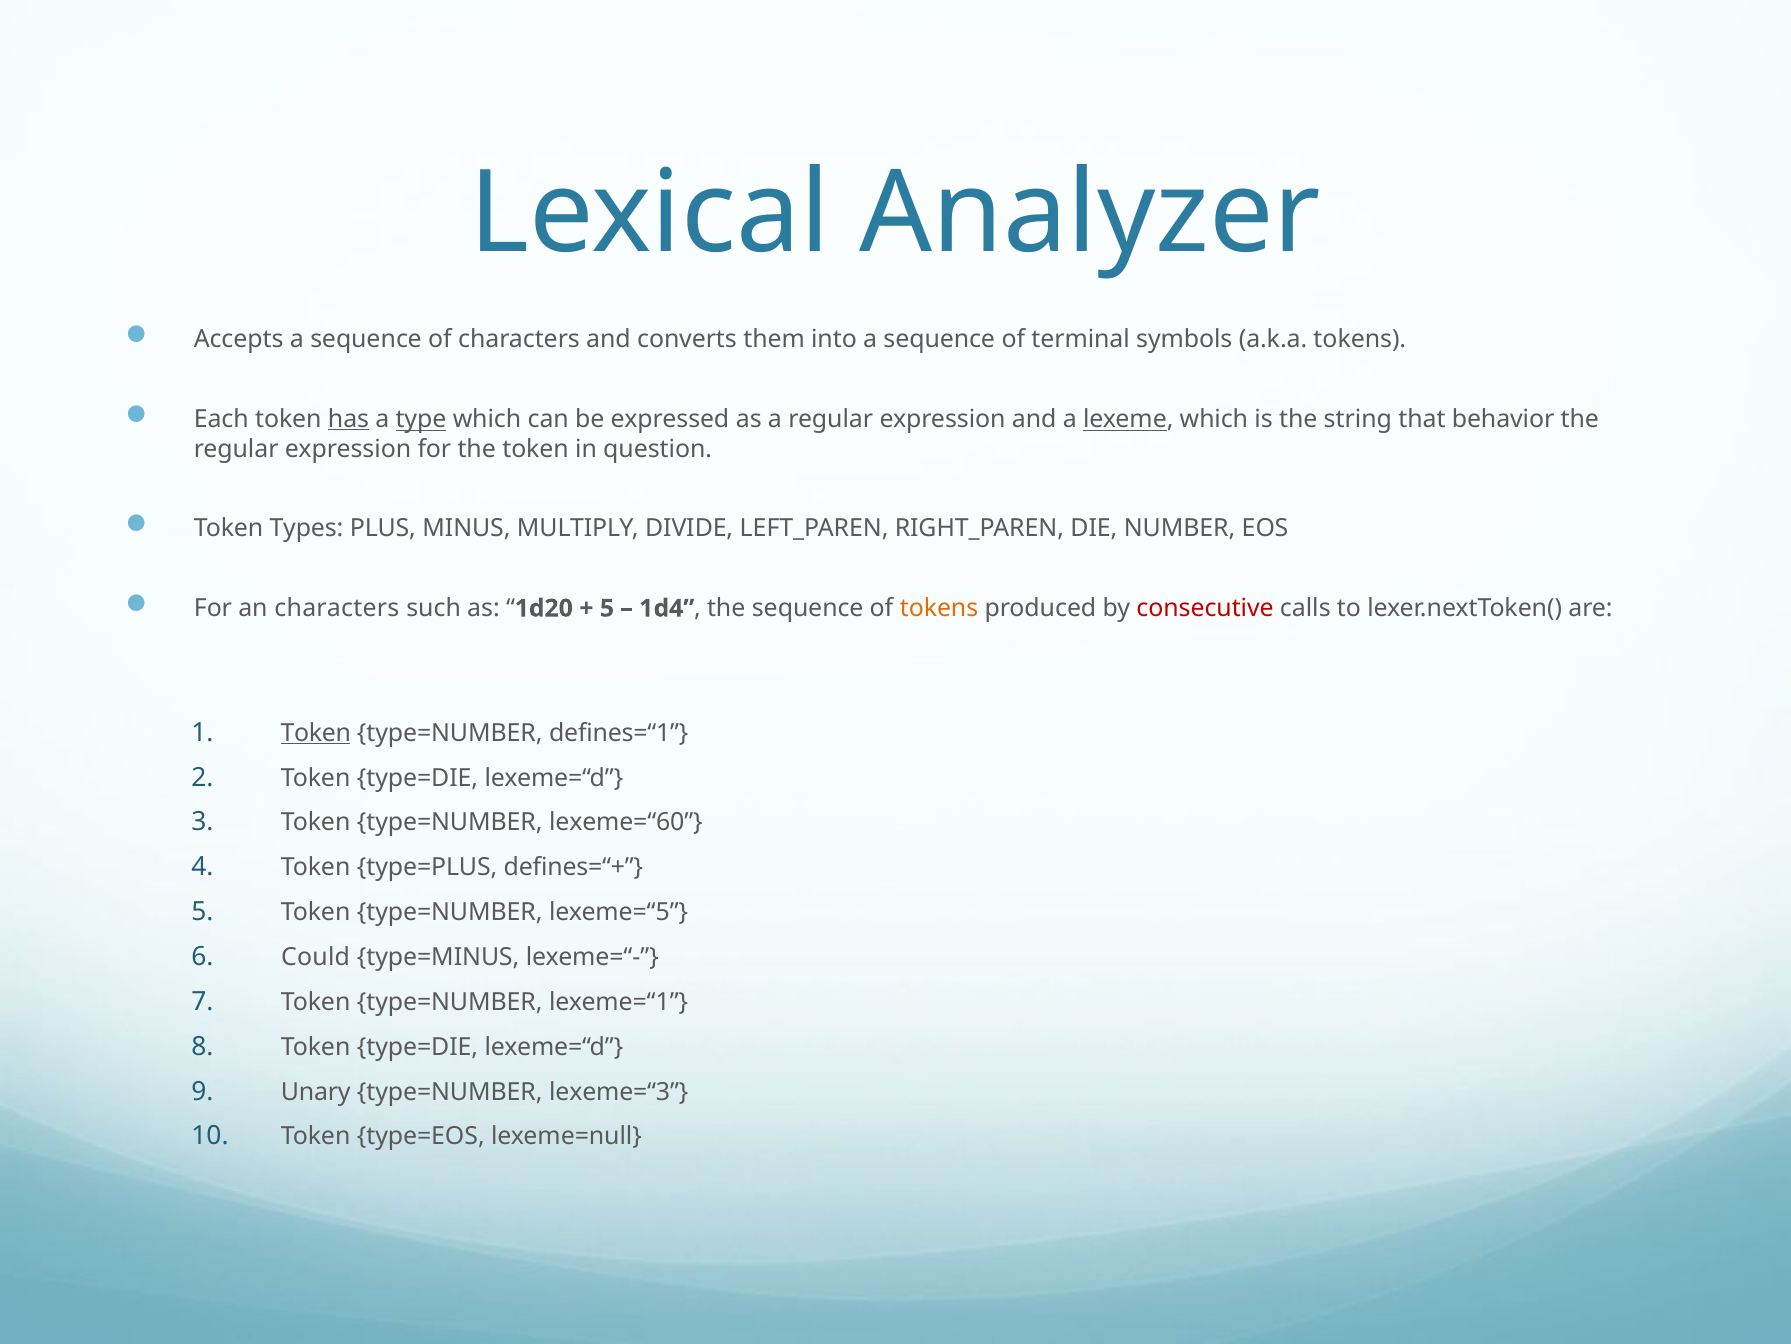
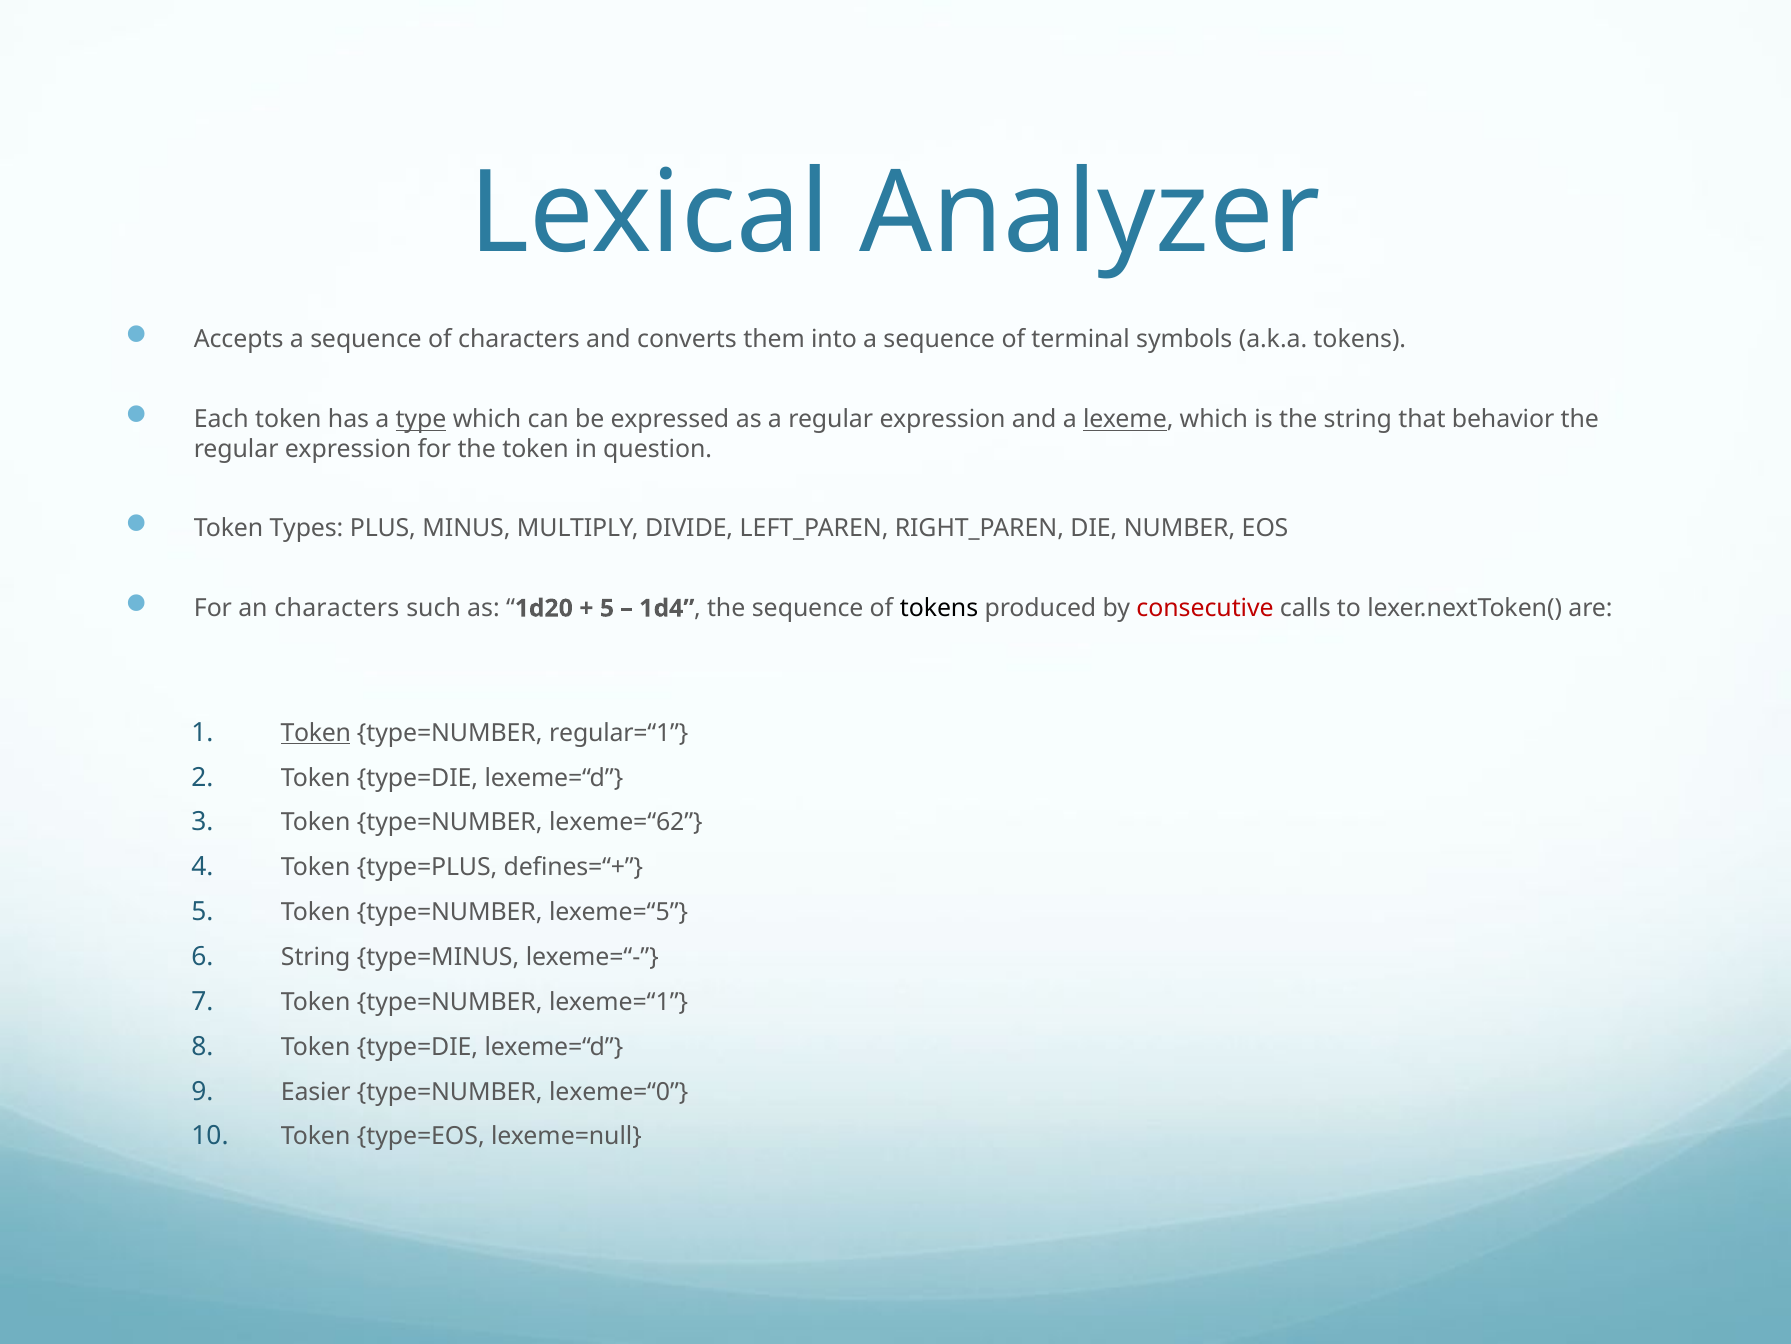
has underline: present -> none
tokens at (939, 608) colour: orange -> black
defines=“1: defines=“1 -> regular=“1
lexeme=“60: lexeme=“60 -> lexeme=“62
Could at (316, 957): Could -> String
Unary: Unary -> Easier
lexeme=“3: lexeme=“3 -> lexeme=“0
